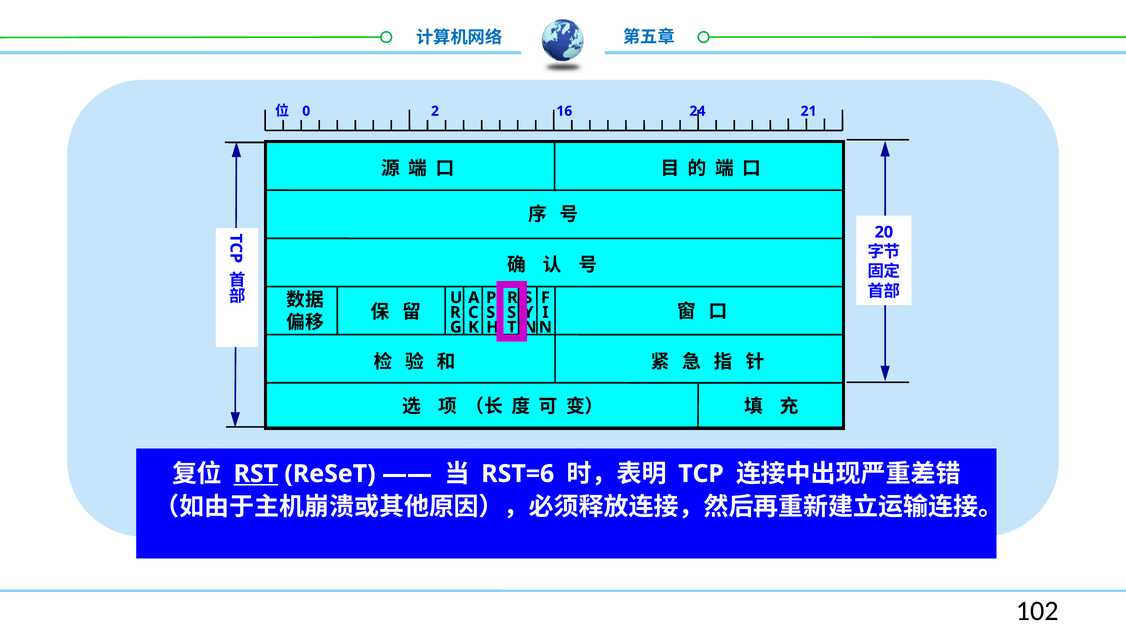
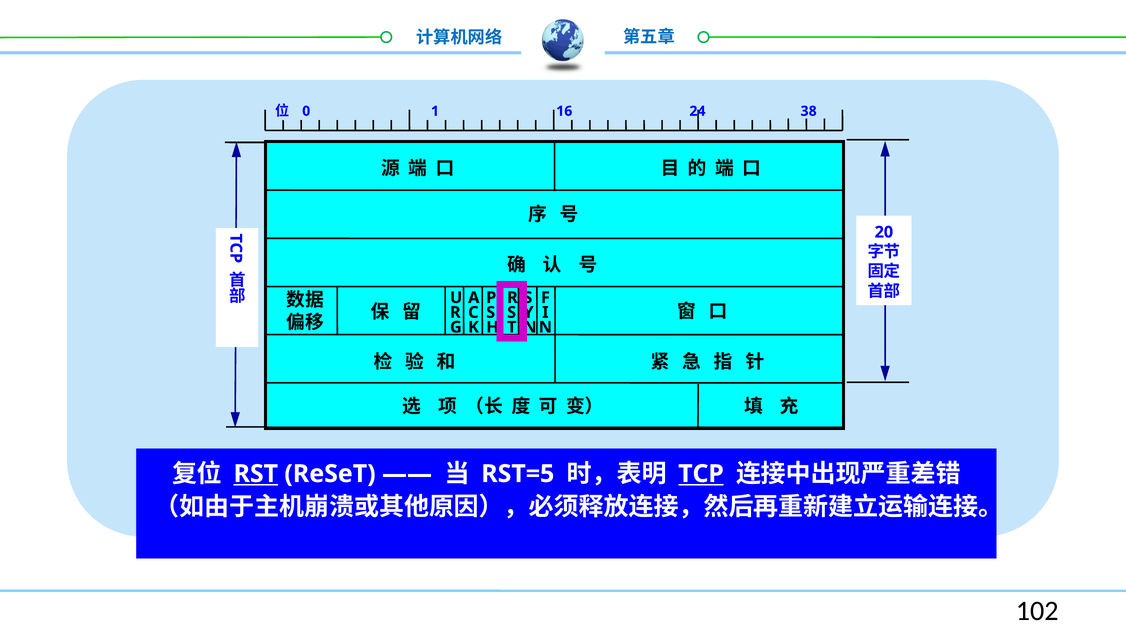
2: 2 -> 1
21: 21 -> 38
RST=6: RST=6 -> RST=5
TCP underline: none -> present
